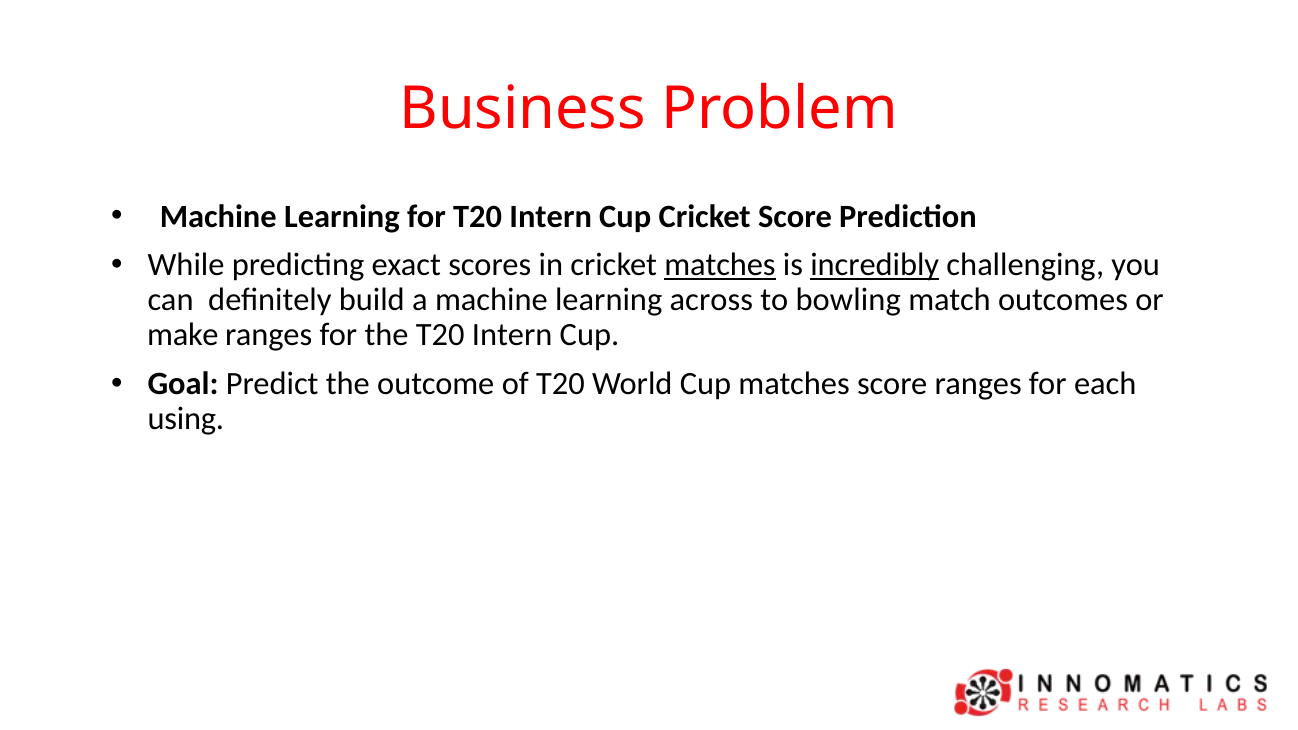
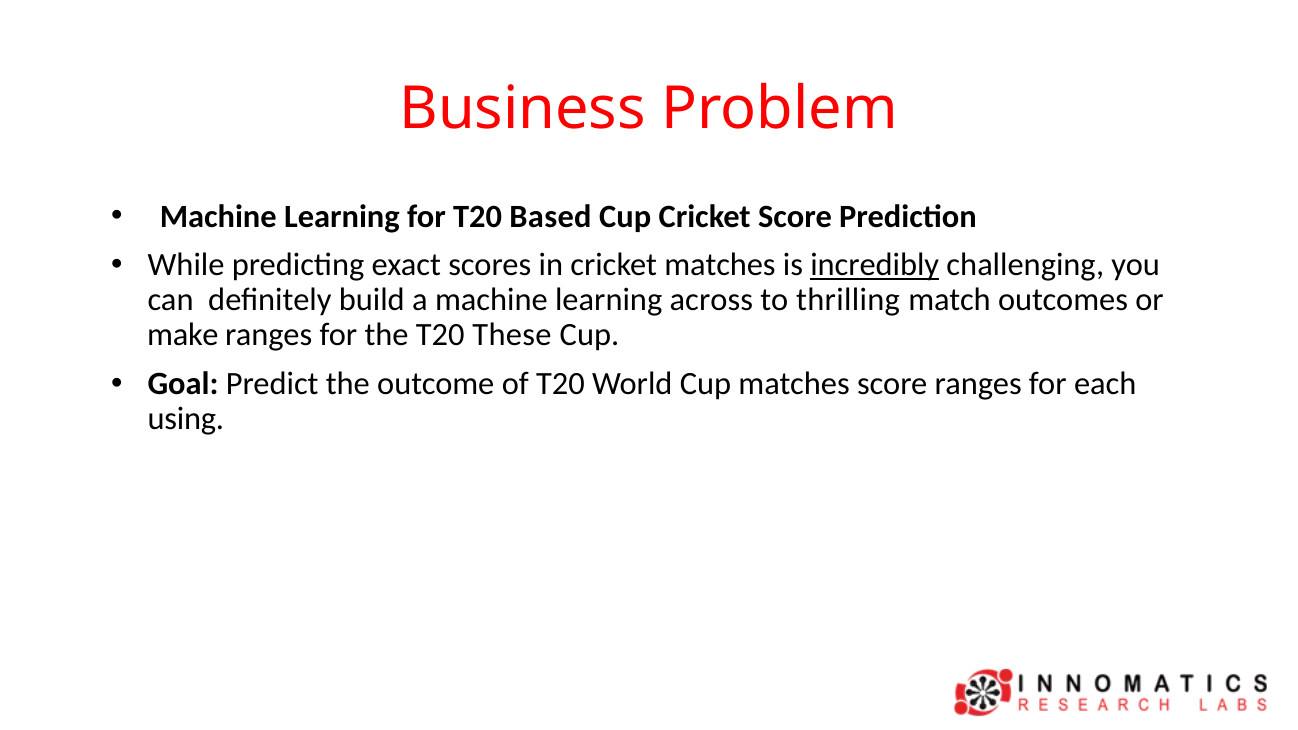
for T20 Intern: Intern -> Based
matches at (720, 265) underline: present -> none
bowling: bowling -> thrilling
the T20 Intern: Intern -> These
